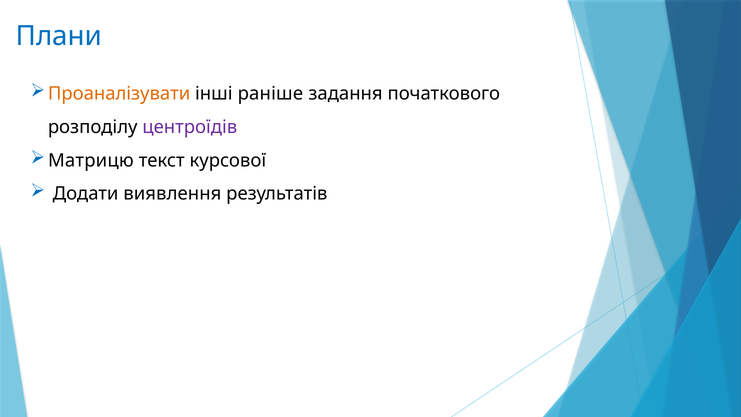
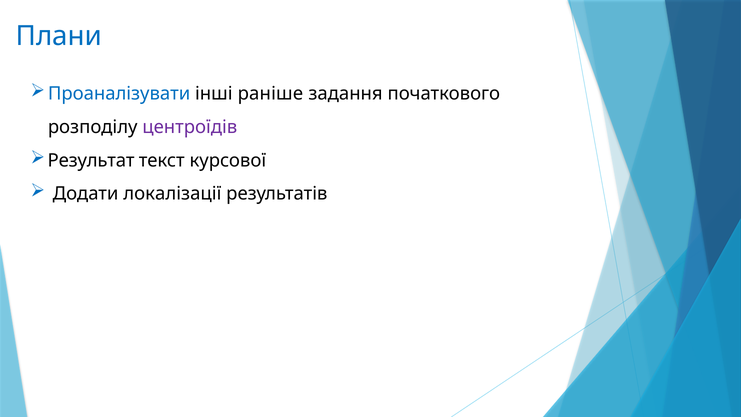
Проаналізувати colour: orange -> blue
Матрицю: Матрицю -> Результат
виявлення: виявлення -> локалізації
